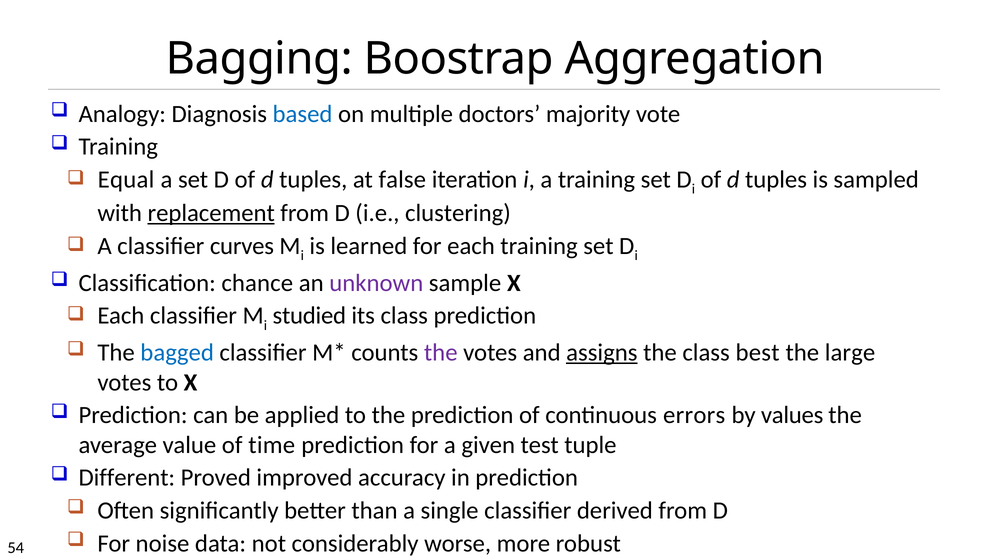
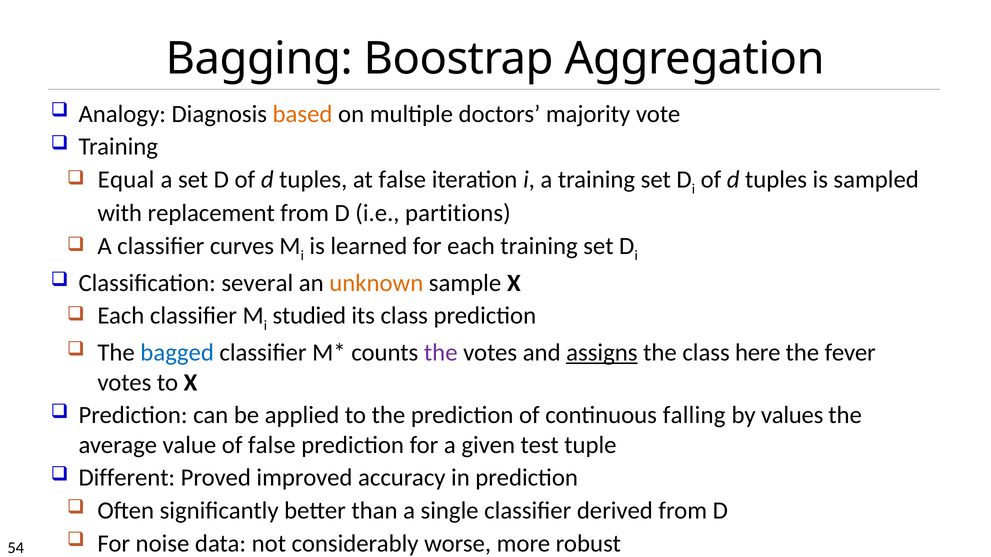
based colour: blue -> orange
replacement underline: present -> none
clustering: clustering -> partitions
chance: chance -> several
unknown colour: purple -> orange
best: best -> here
large: large -> fever
errors: errors -> falling
of time: time -> false
